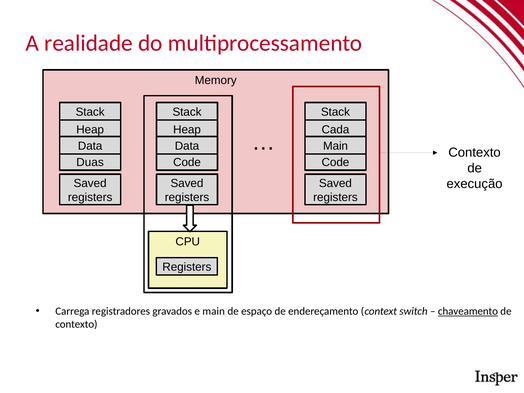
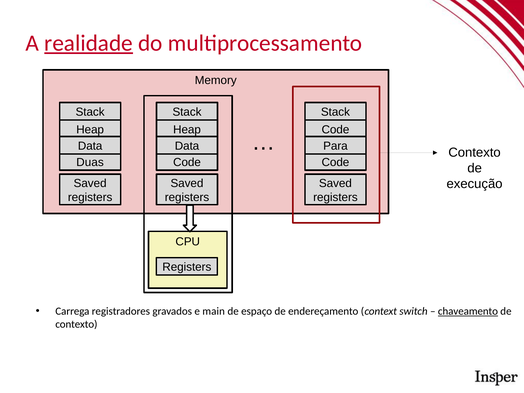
realidade underline: none -> present
Cada at (335, 130): Cada -> Code
Main at (336, 146): Main -> Para
